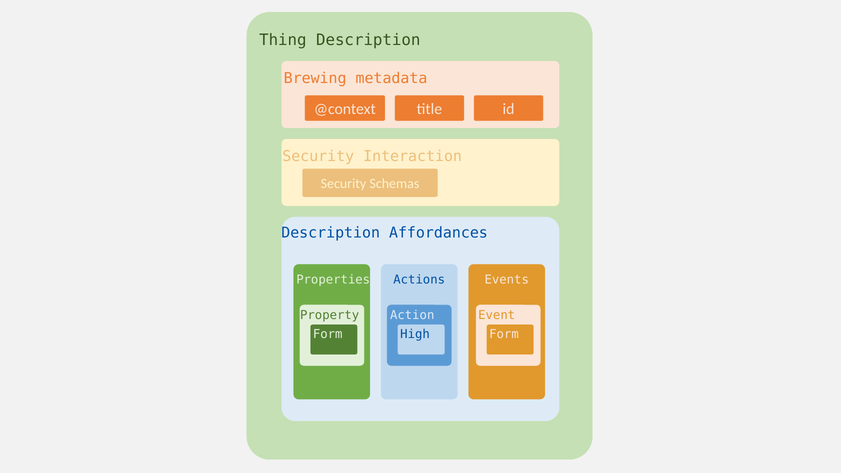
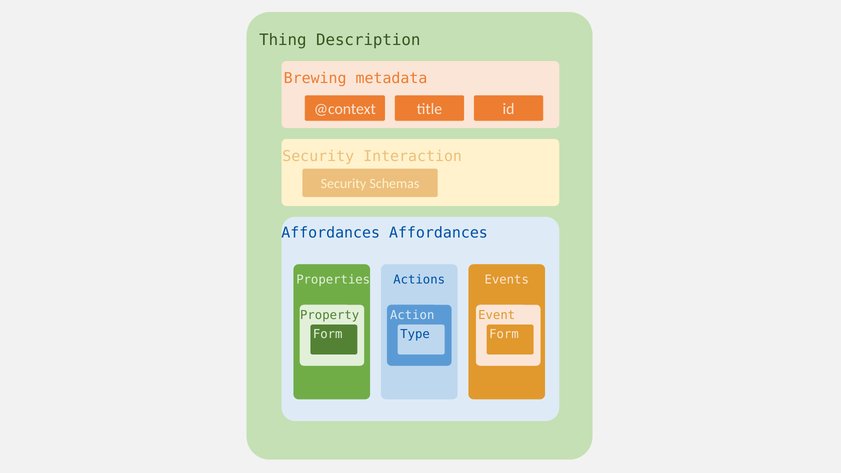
Description at (331, 233): Description -> Affordances
High: High -> Type
